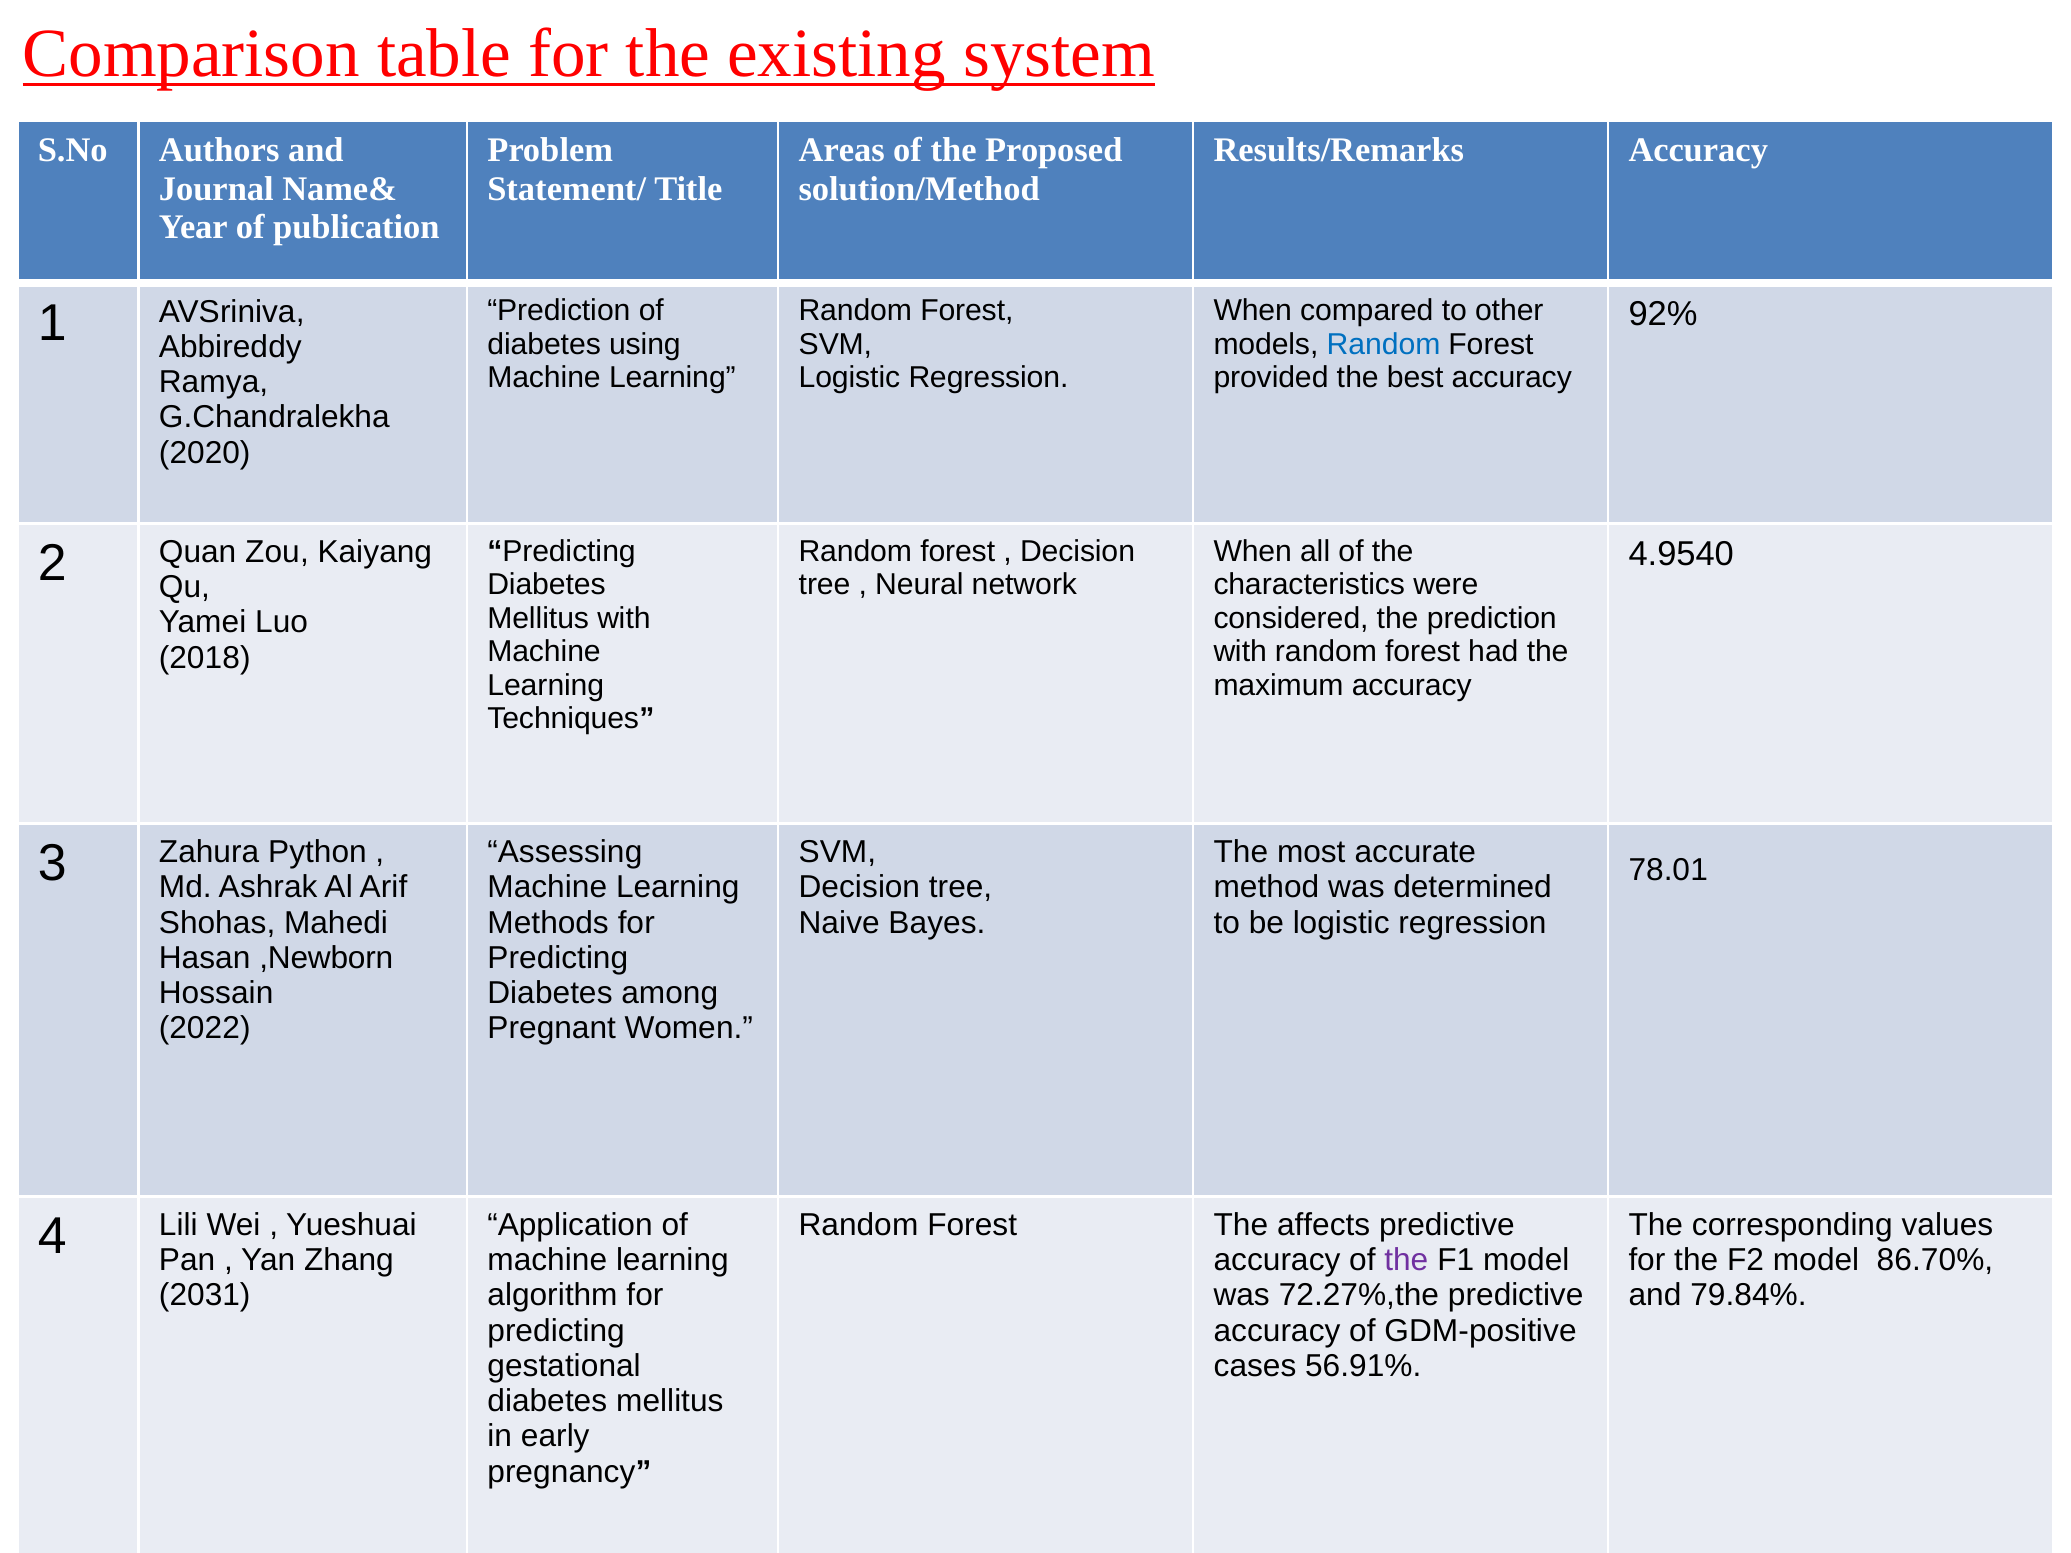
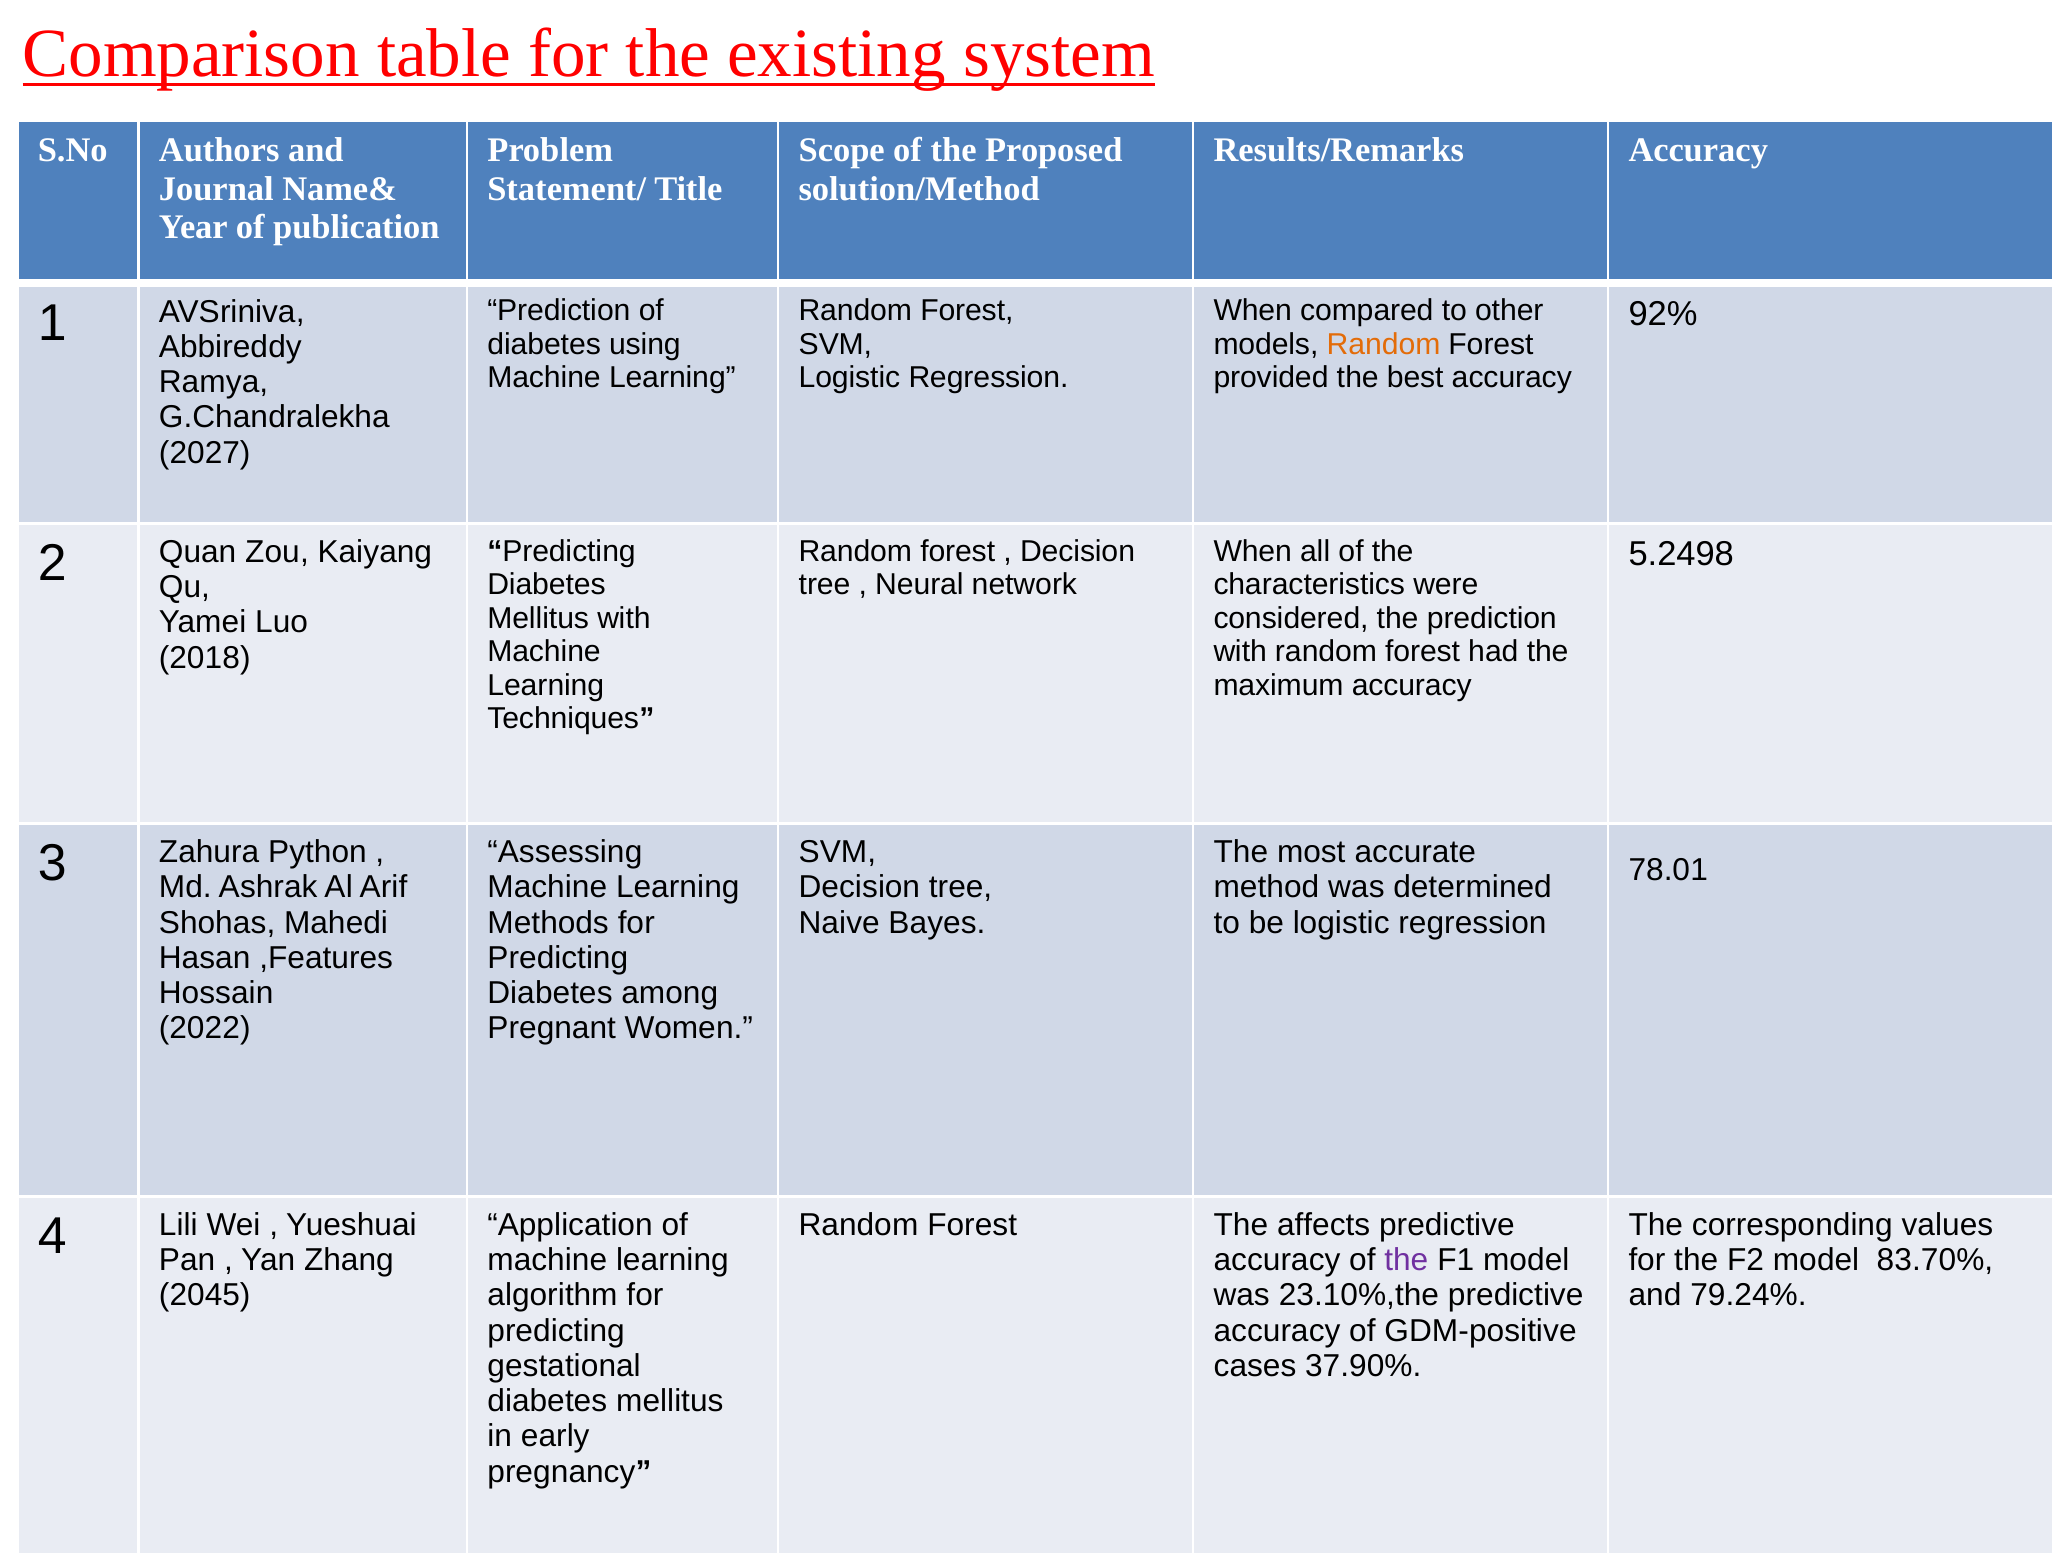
Areas: Areas -> Scope
Random at (1384, 344) colour: blue -> orange
2020: 2020 -> 2027
4.9540: 4.9540 -> 5.2498
,Newborn: ,Newborn -> ,Features
86.70%: 86.70% -> 83.70%
2031: 2031 -> 2045
72.27%,the: 72.27%,the -> 23.10%,the
79.84%: 79.84% -> 79.24%
56.91%: 56.91% -> 37.90%
